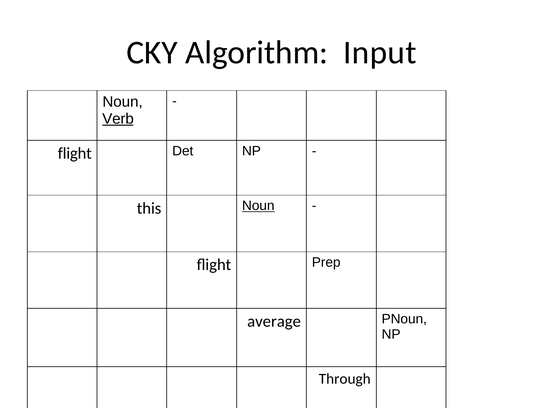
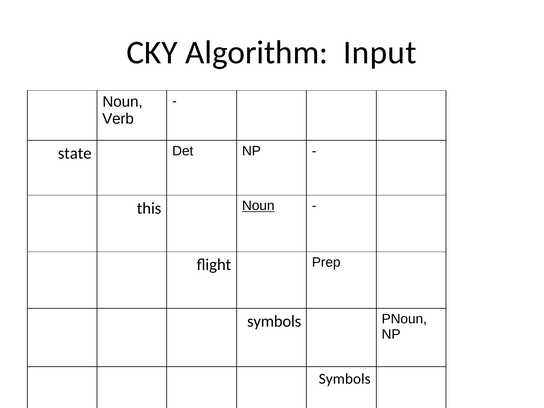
Verb underline: present -> none
flight at (75, 153): flight -> state
average at (274, 321): average -> symbols
Through at (345, 379): Through -> Symbols
